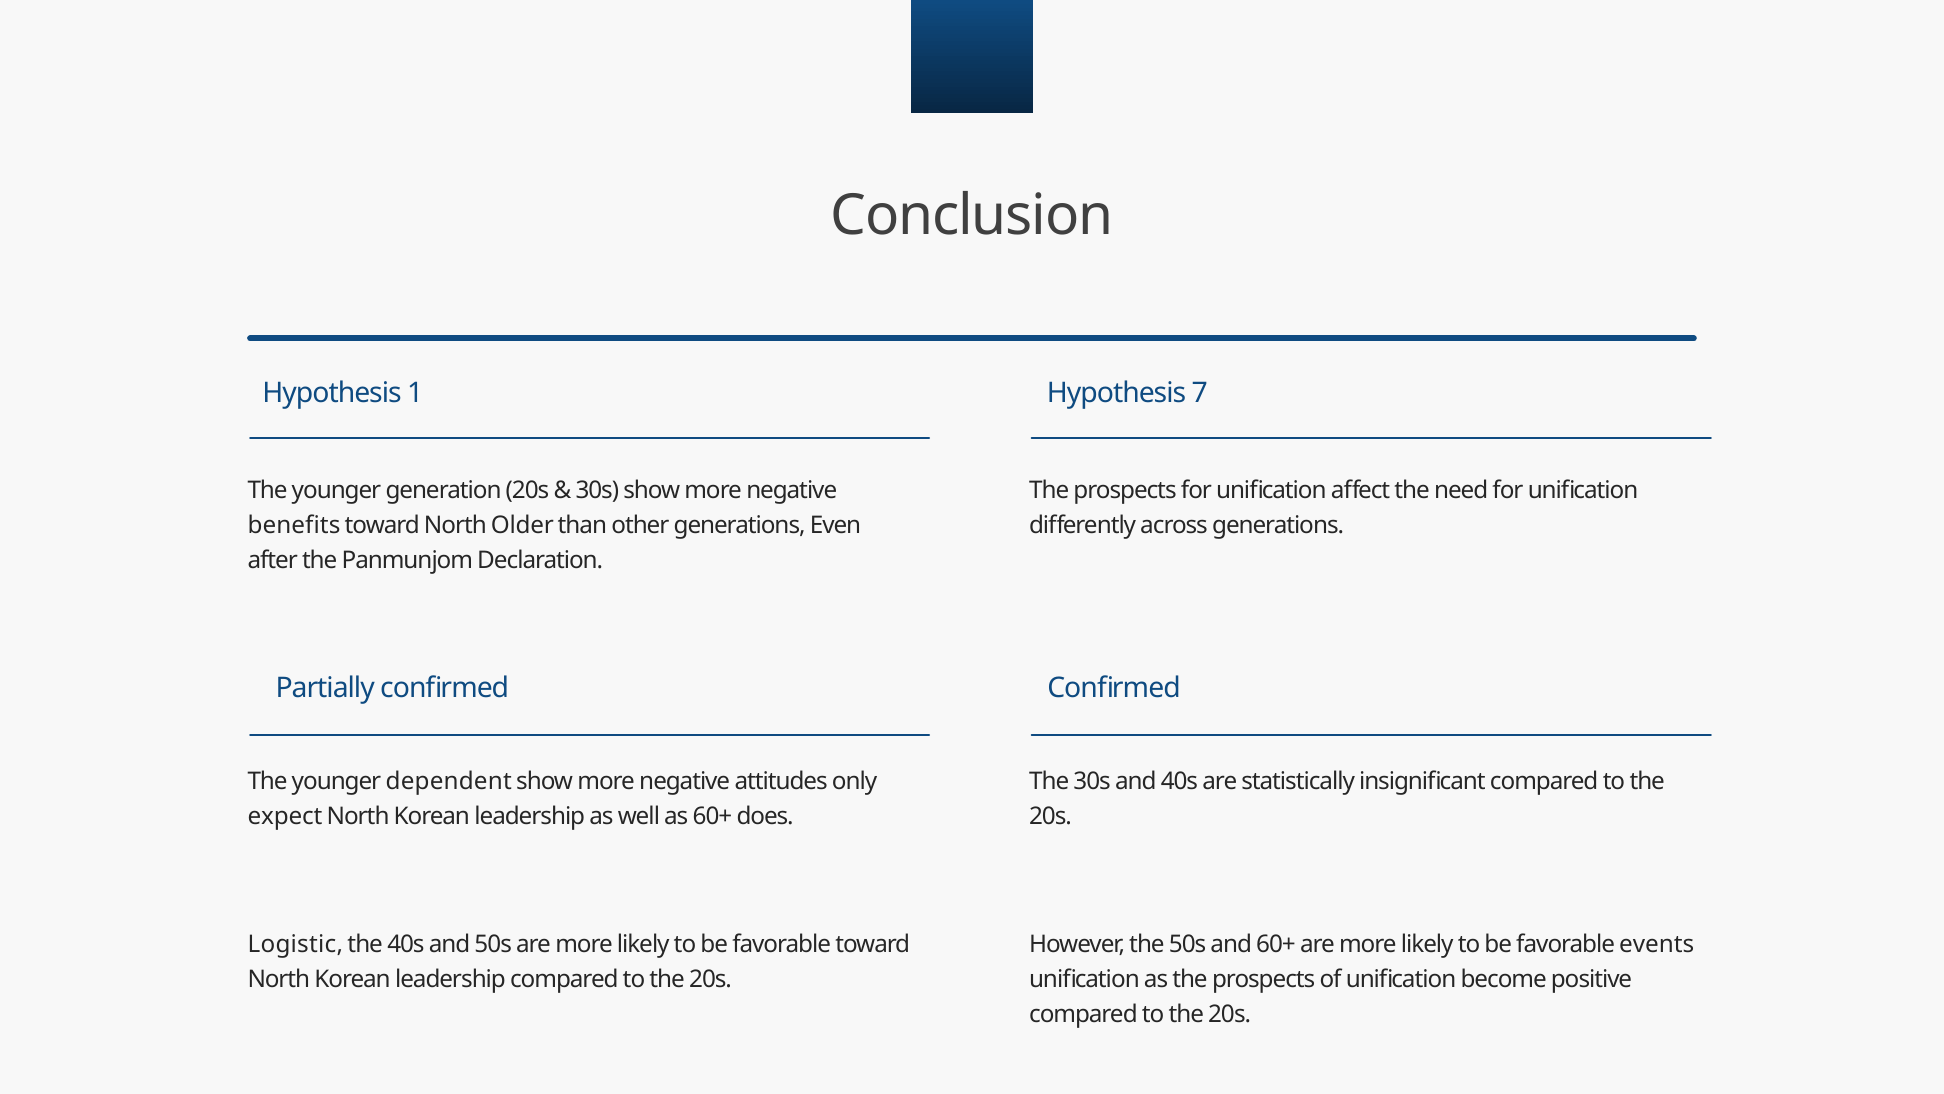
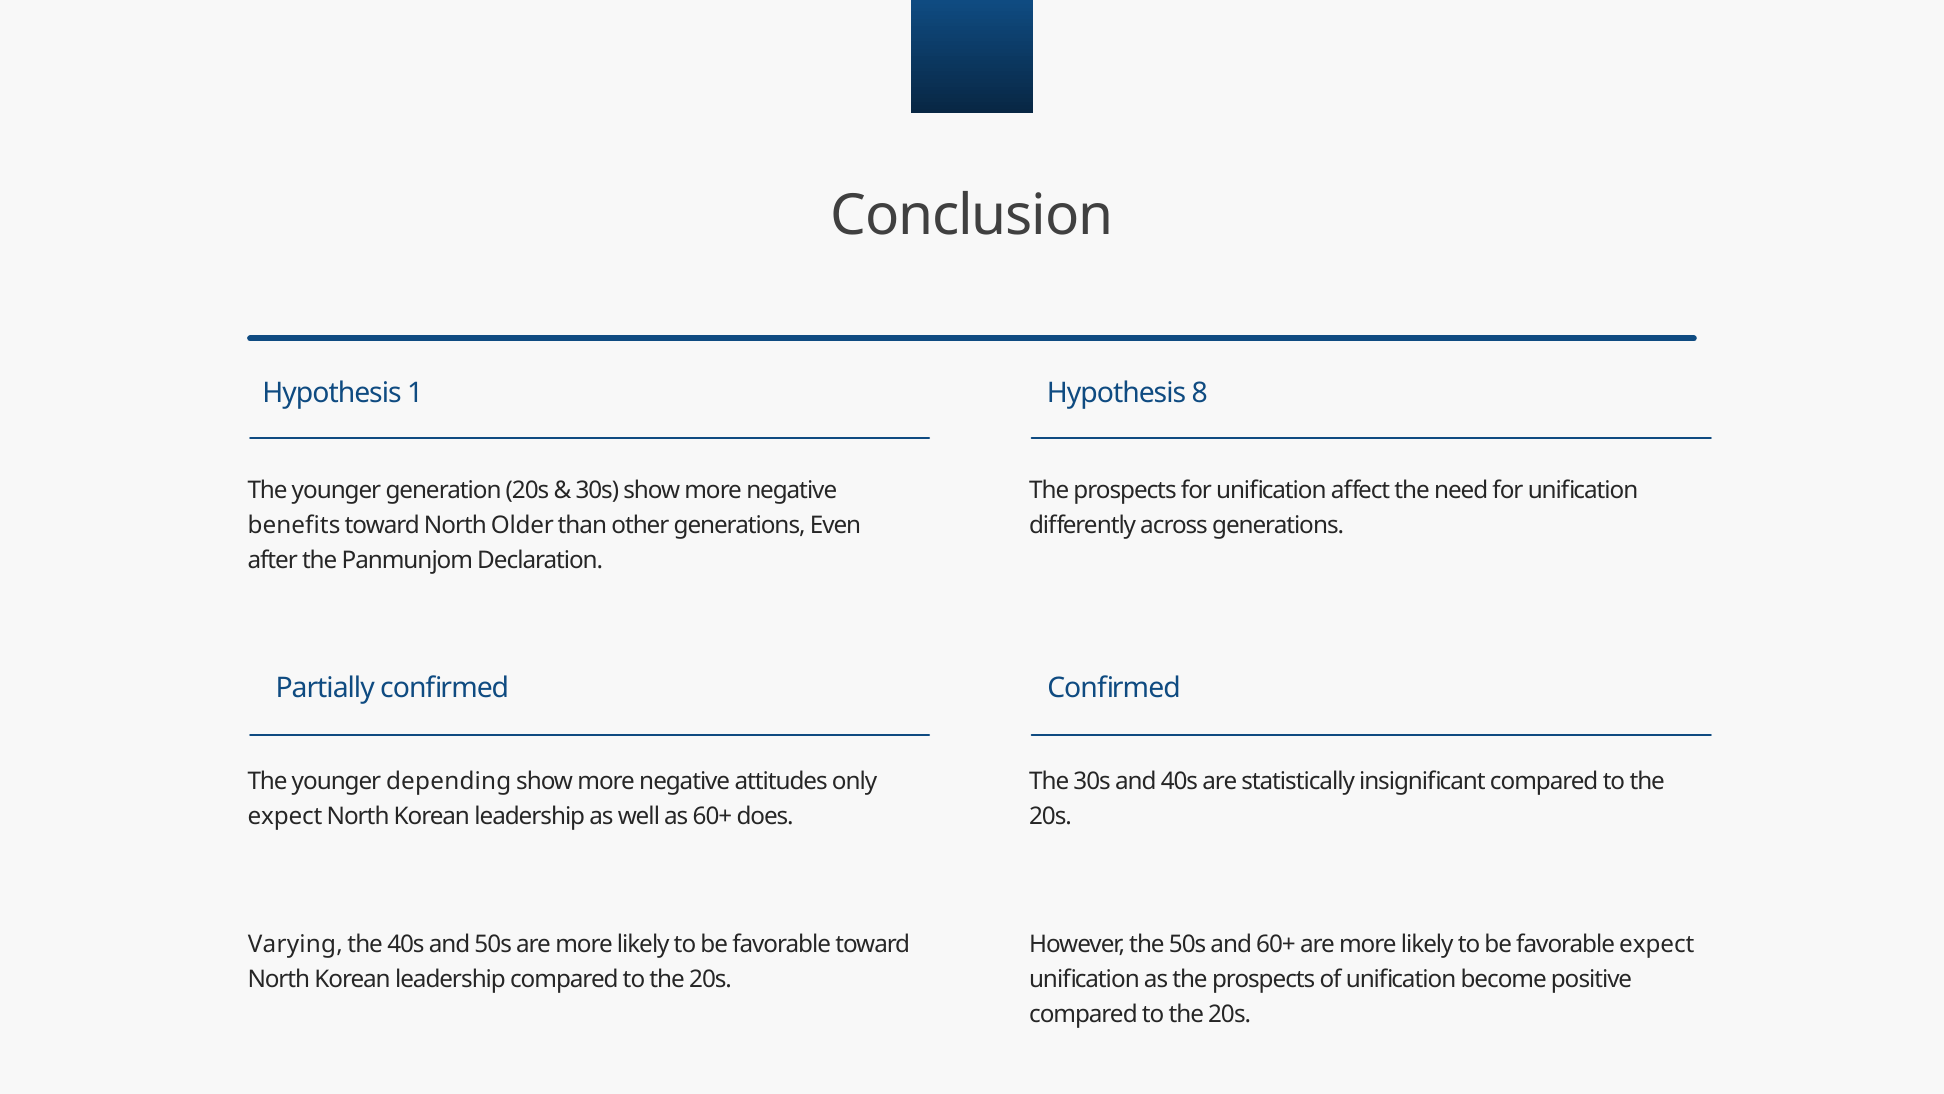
7: 7 -> 8
dependent: dependent -> depending
Logistic: Logistic -> Varying
favorable events: events -> expect
